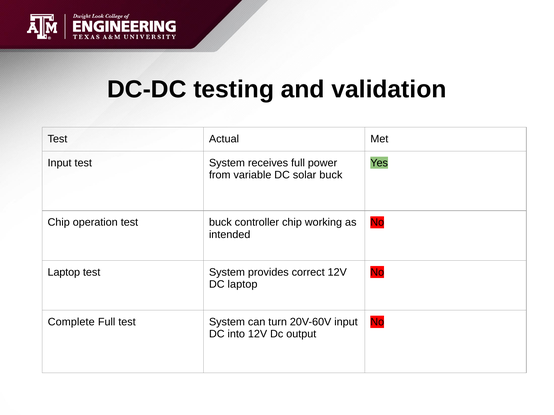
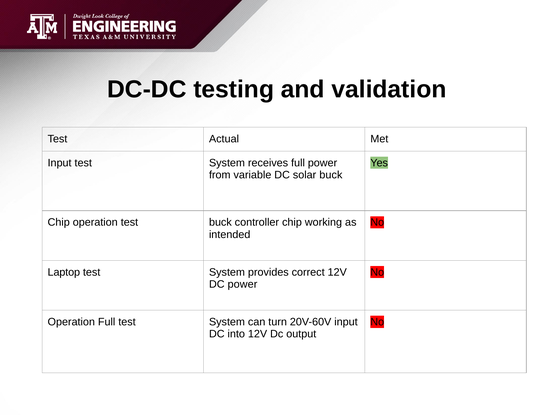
DC laptop: laptop -> power
Complete at (71, 322): Complete -> Operation
